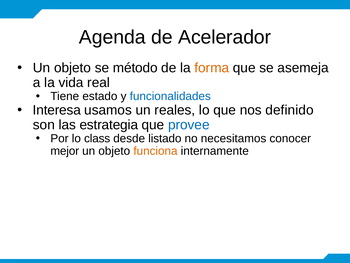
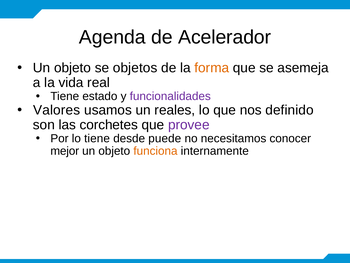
método: método -> objetos
funcionalidades colour: blue -> purple
Interesa: Interesa -> Valores
estrategia: estrategia -> corchetes
provee colour: blue -> purple
lo class: class -> tiene
listado: listado -> puede
